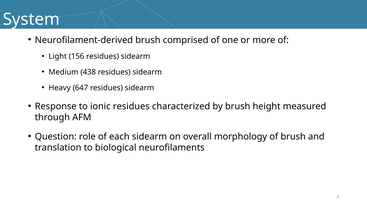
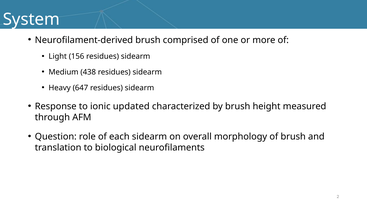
ionic residues: residues -> updated
